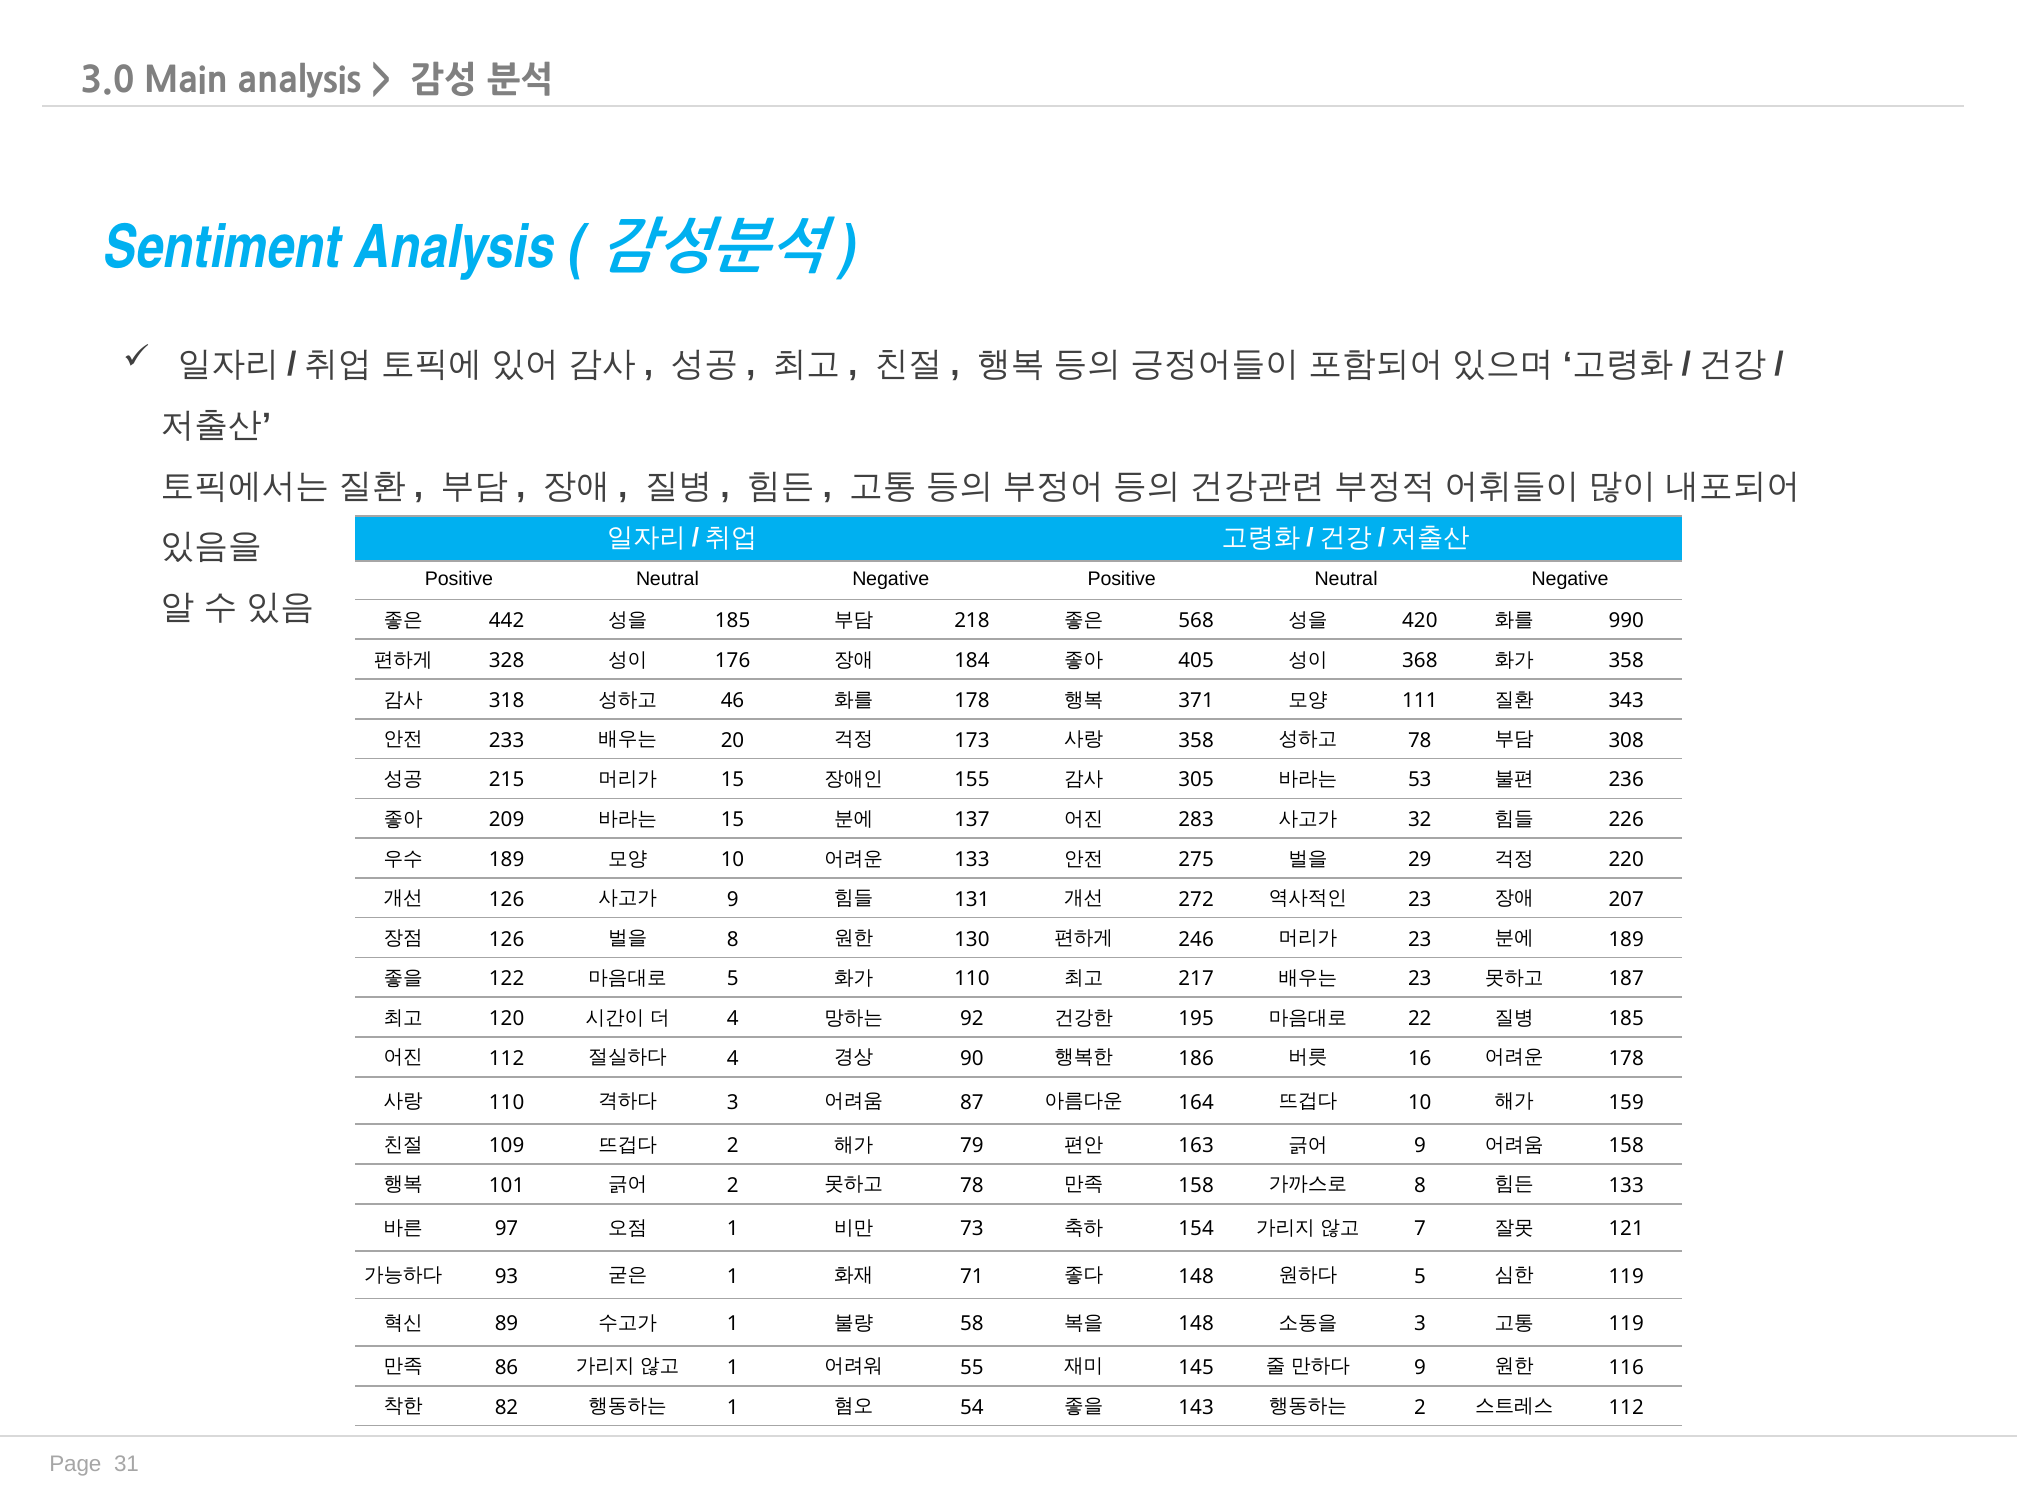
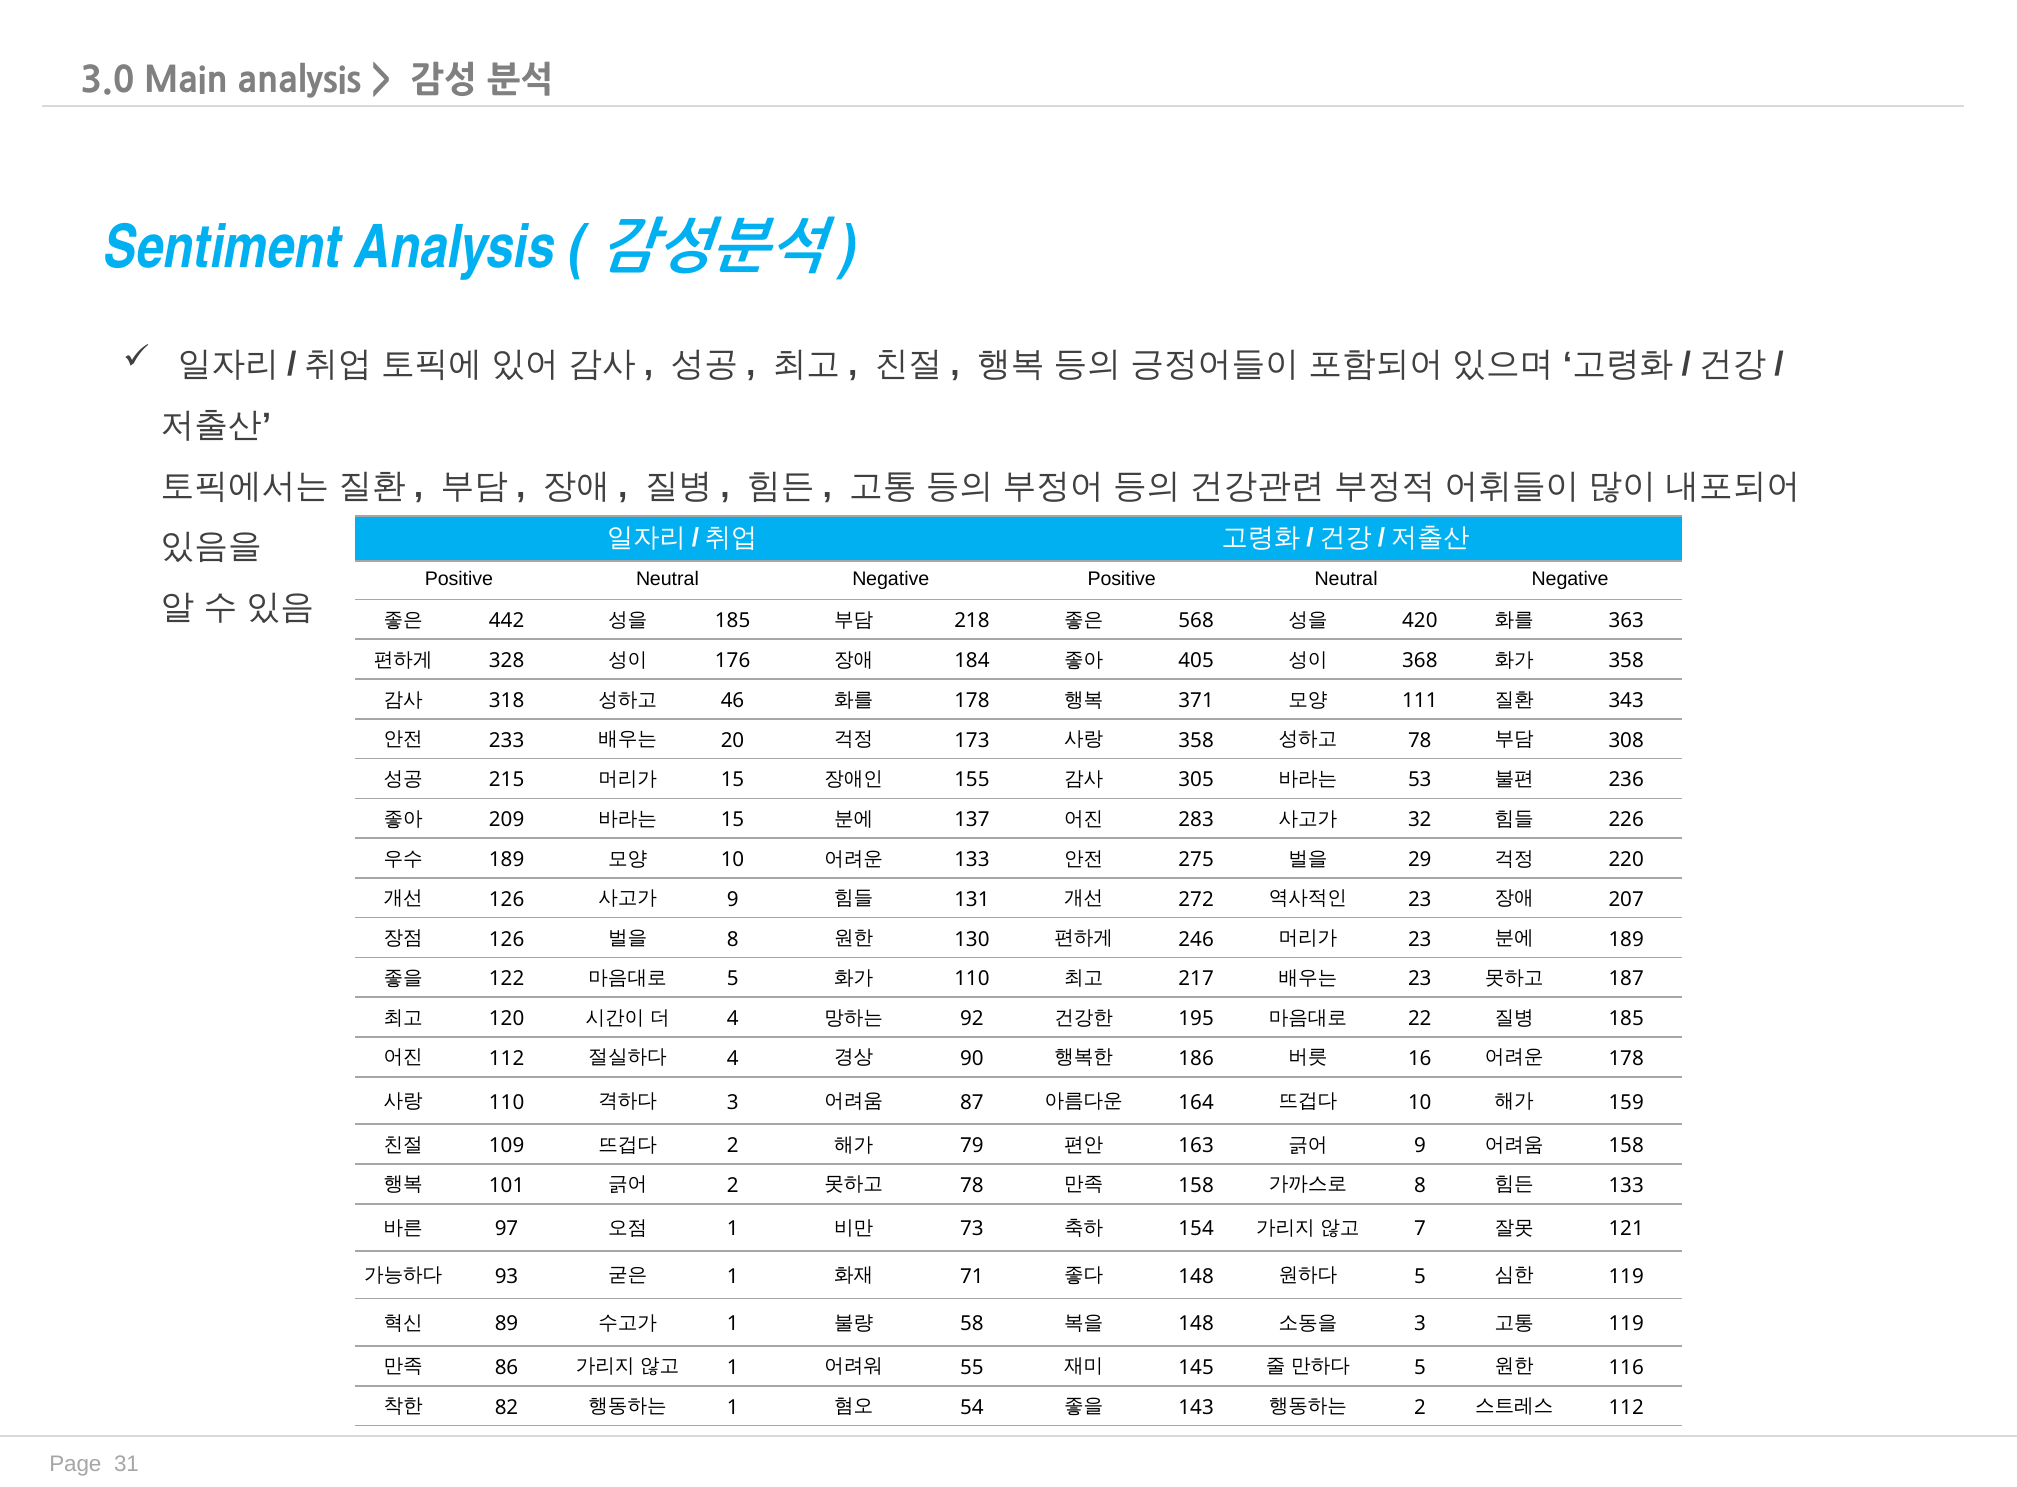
990: 990 -> 363
9 at (1420, 1367): 9 -> 5
